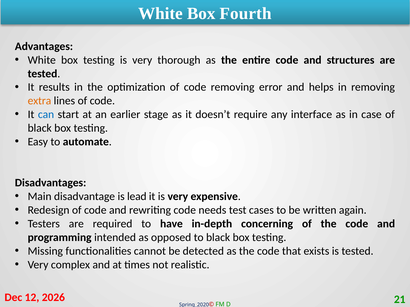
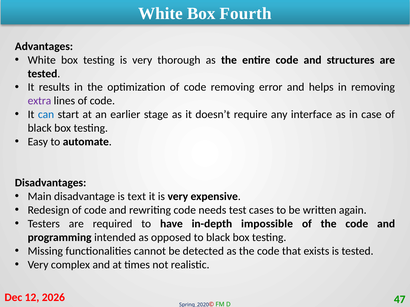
extra colour: orange -> purple
lead: lead -> text
concerning: concerning -> impossible
21: 21 -> 47
